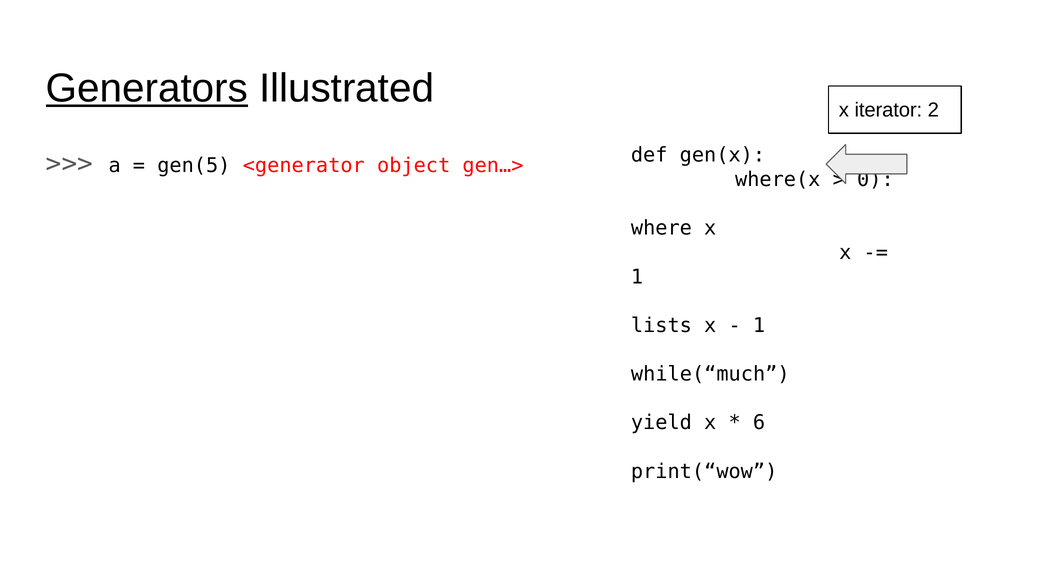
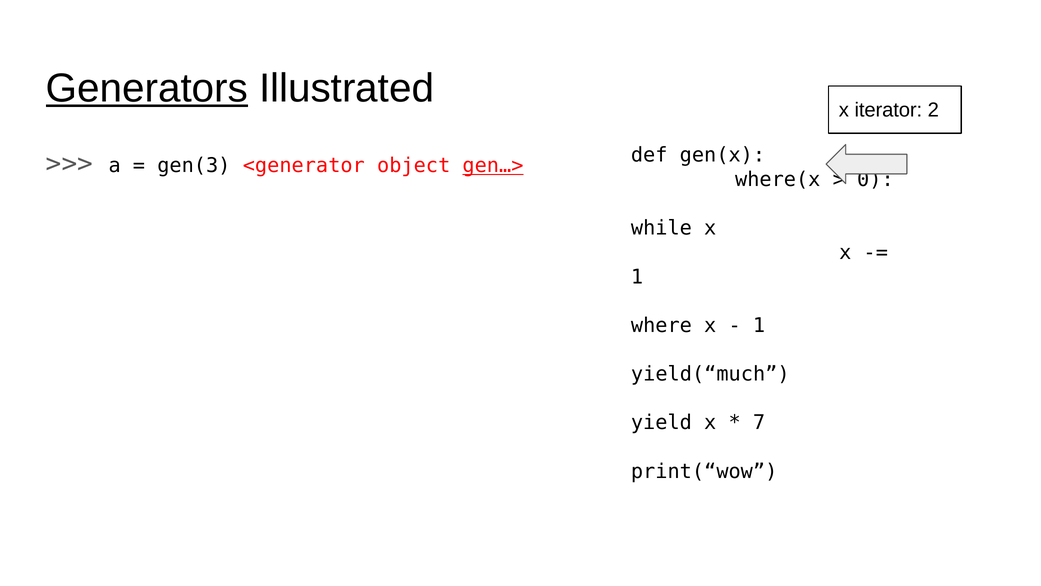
gen(5: gen(5 -> gen(3
gen…> underline: none -> present
where: where -> while
lists: lists -> where
while(“much: while(“much -> yield(“much
6: 6 -> 7
